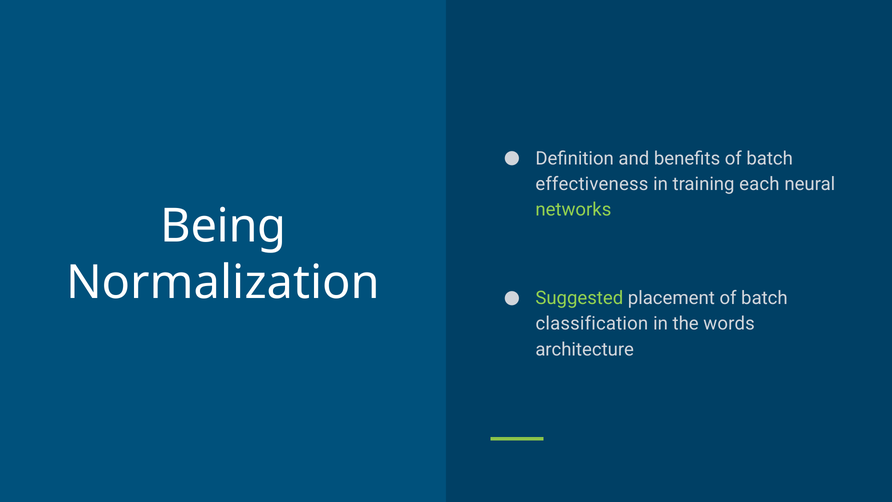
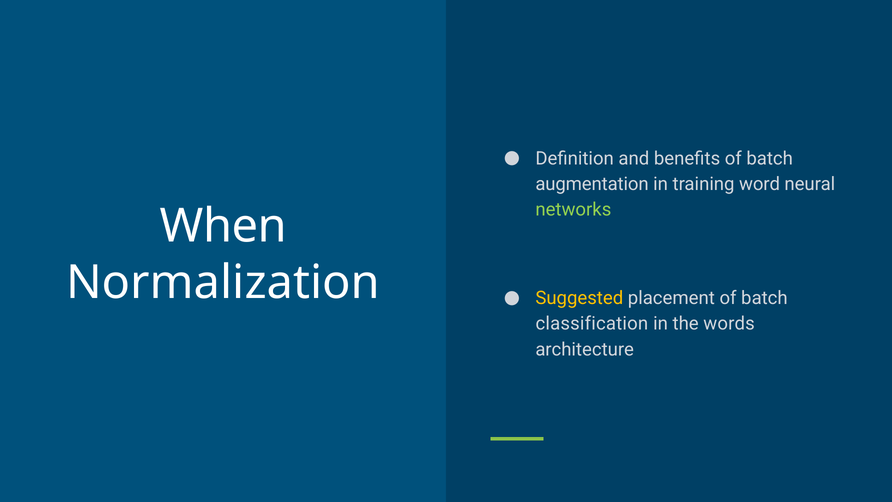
effectiveness: effectiveness -> augmentation
each: each -> word
Being: Being -> When
Suggested colour: light green -> yellow
